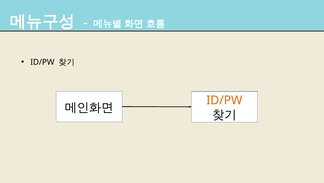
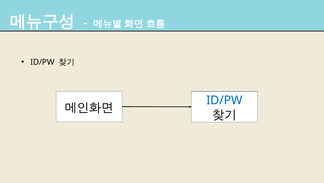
ID/PW at (224, 100) colour: orange -> blue
